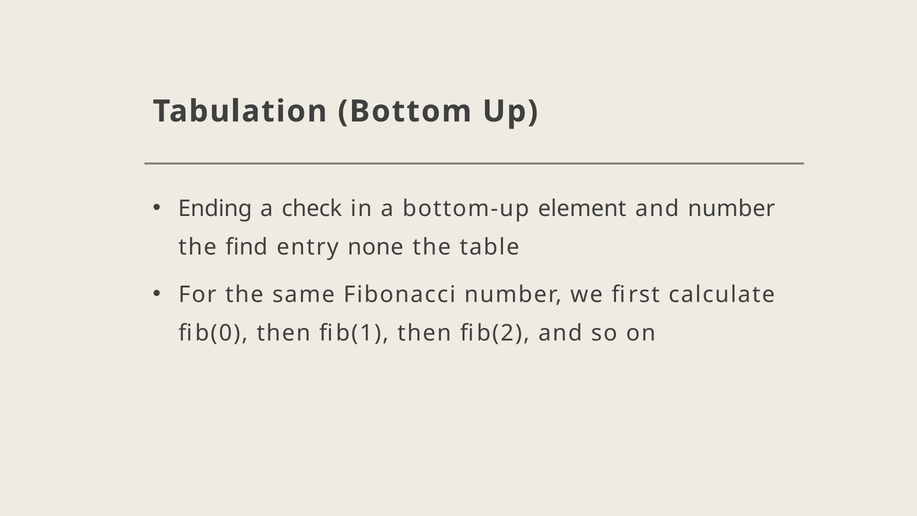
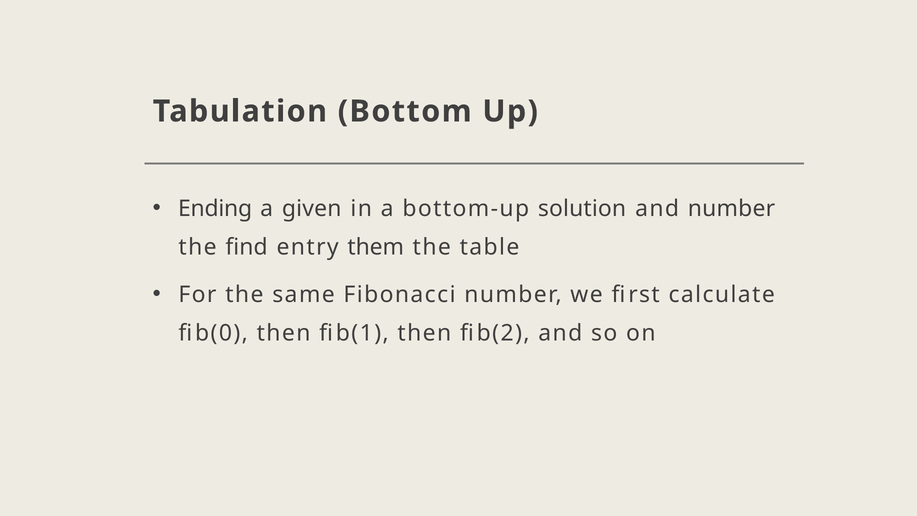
check: check -> given
element: element -> solution
none: none -> them
